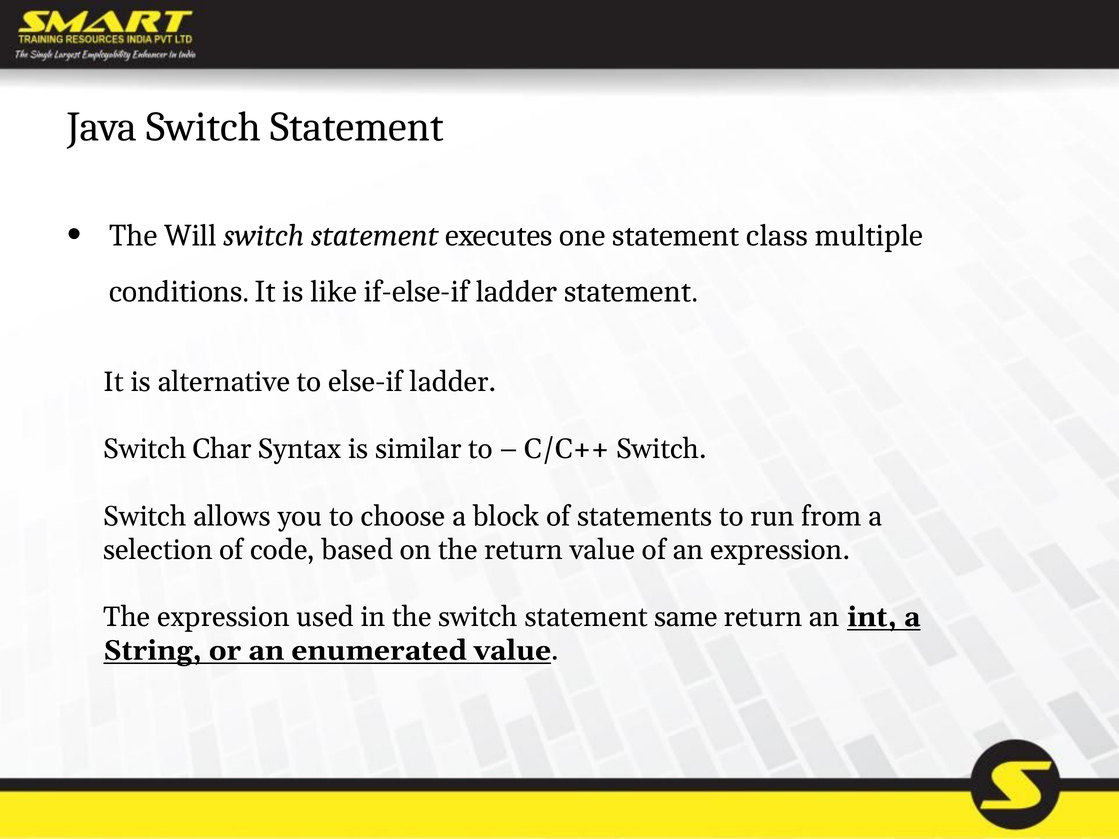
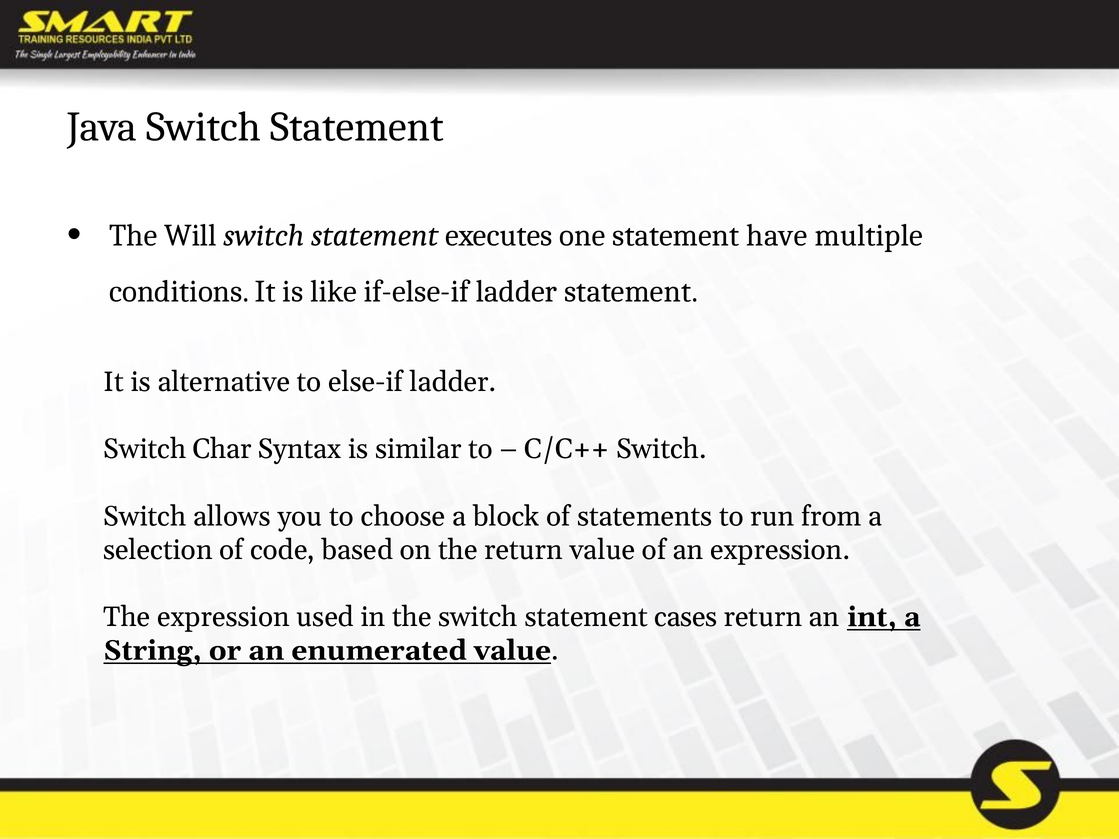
class: class -> have
same: same -> cases
